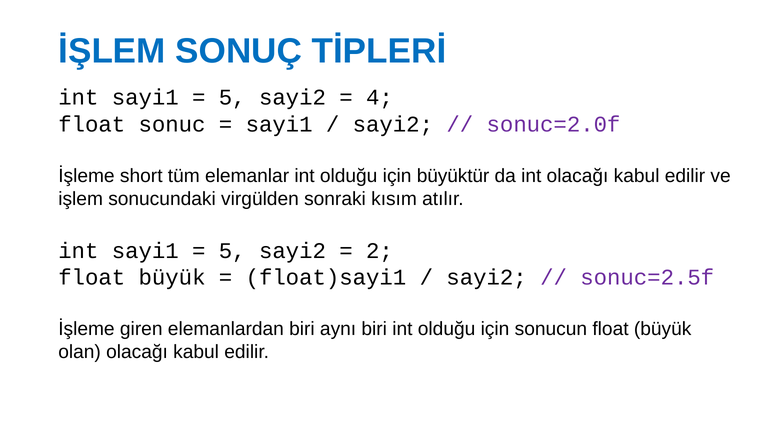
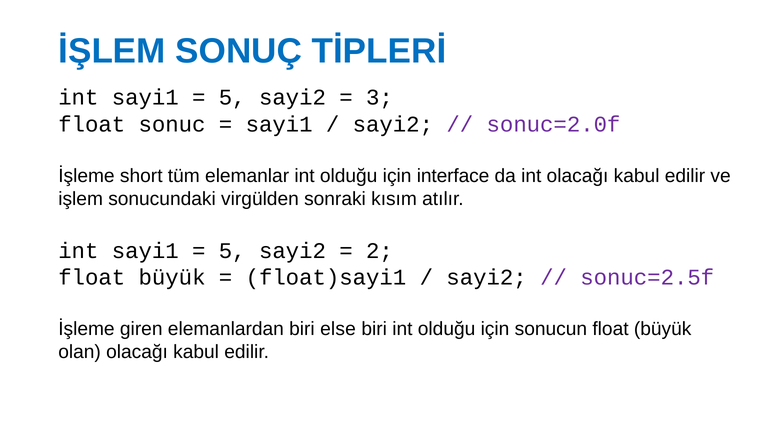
4: 4 -> 3
büyüktür: büyüktür -> interface
aynı: aynı -> else
